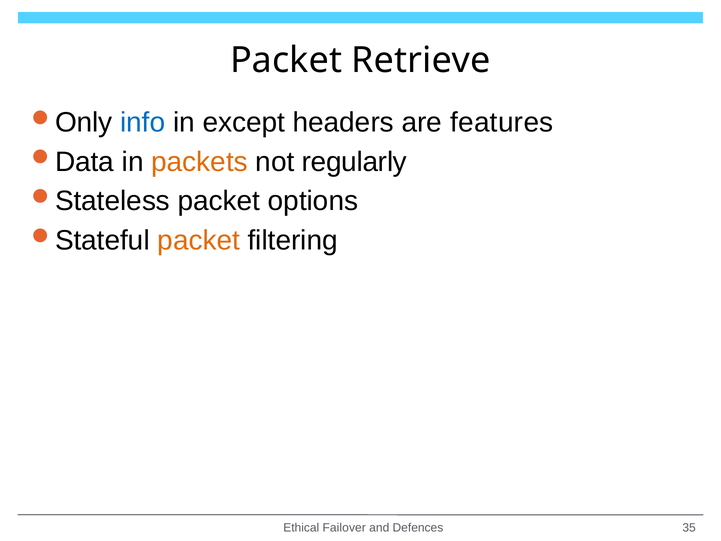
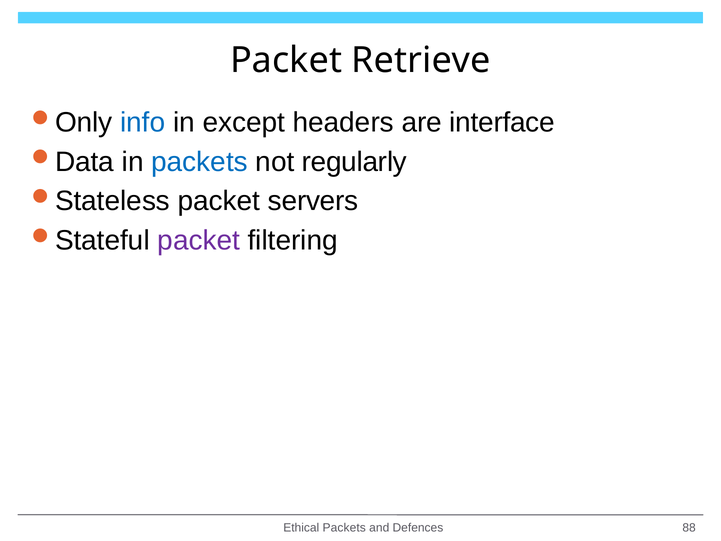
features: features -> interface
packets at (200, 162) colour: orange -> blue
options: options -> servers
packet at (199, 240) colour: orange -> purple
Ethical Failover: Failover -> Packets
35: 35 -> 88
